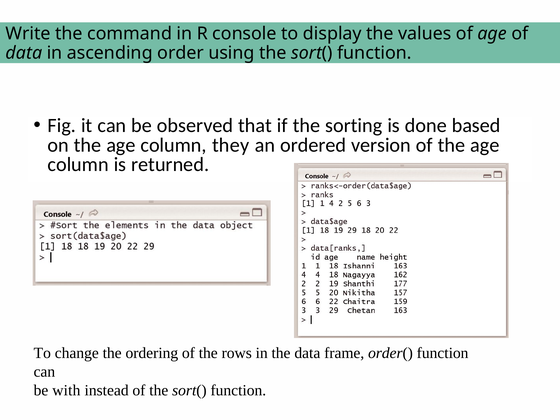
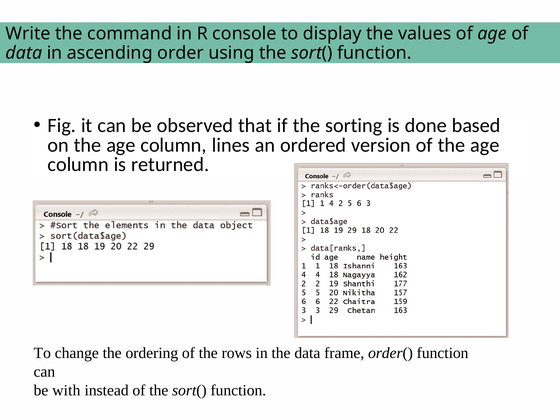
they: they -> lines
